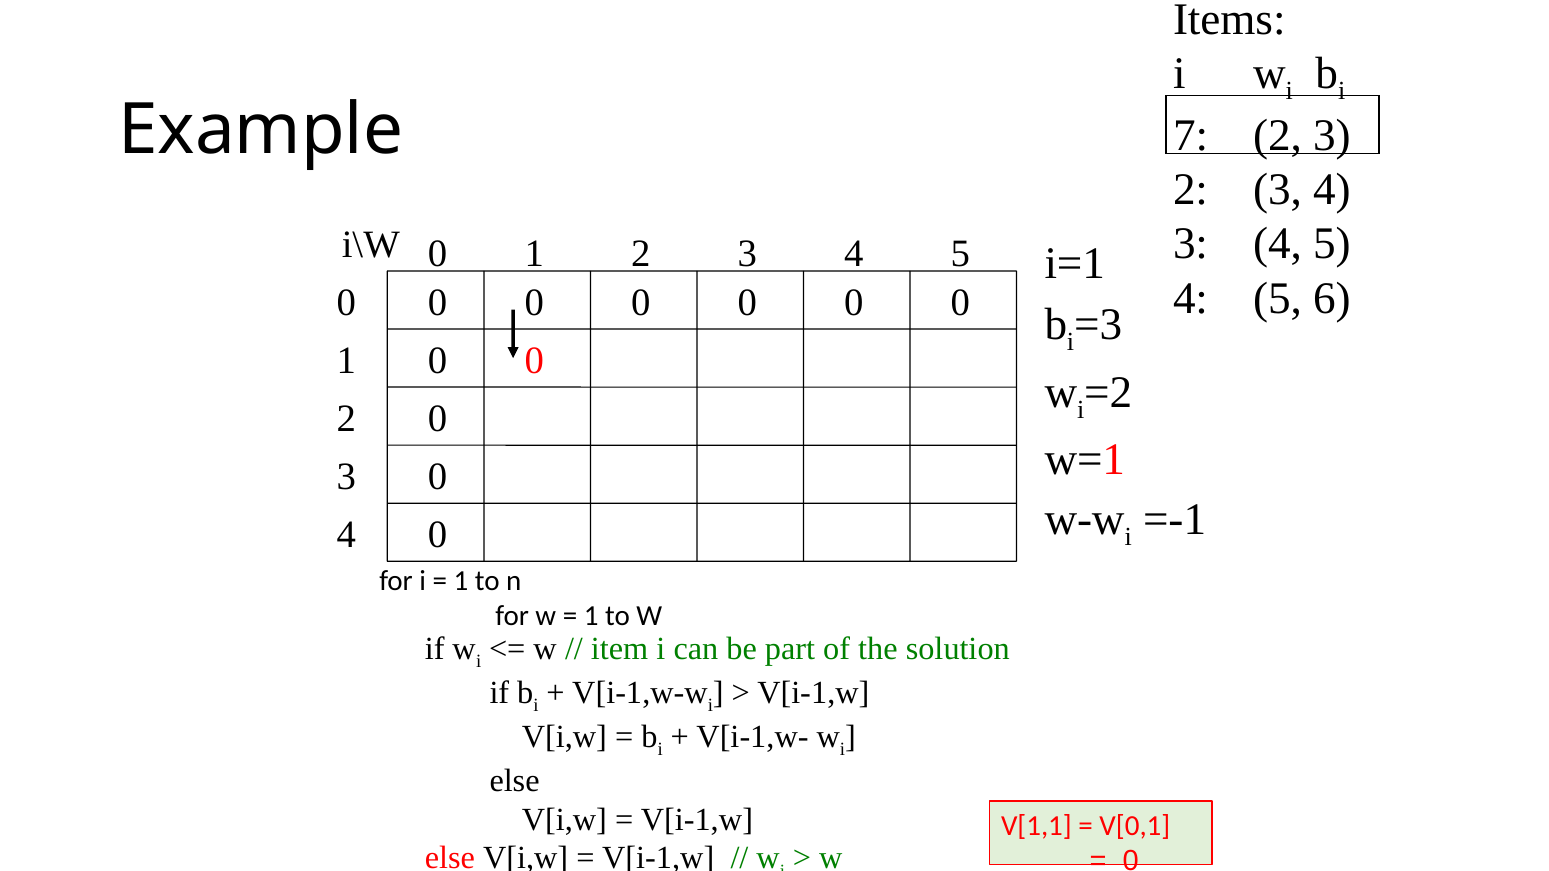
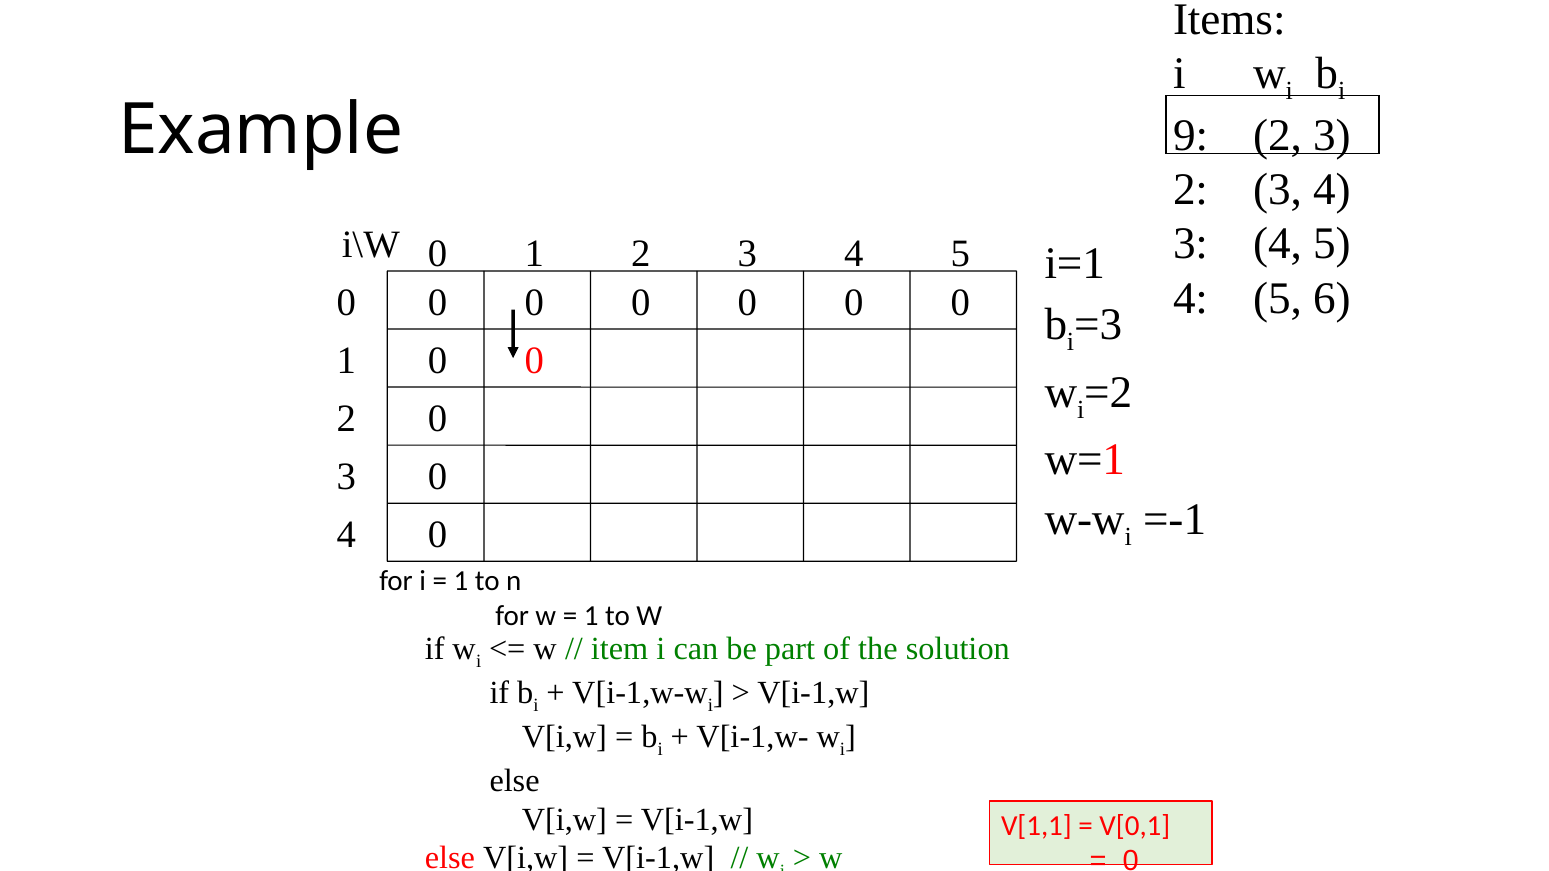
7: 7 -> 9
